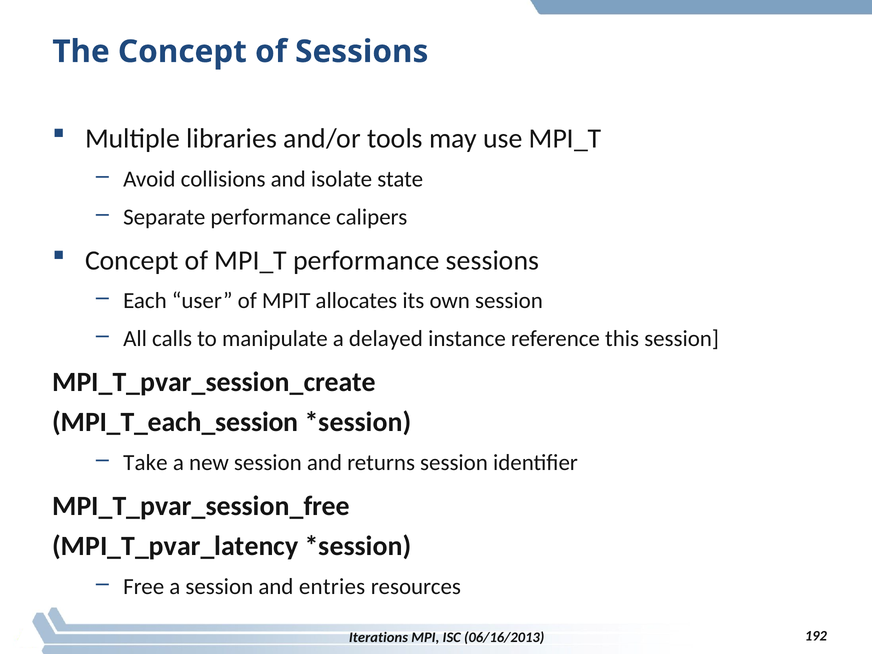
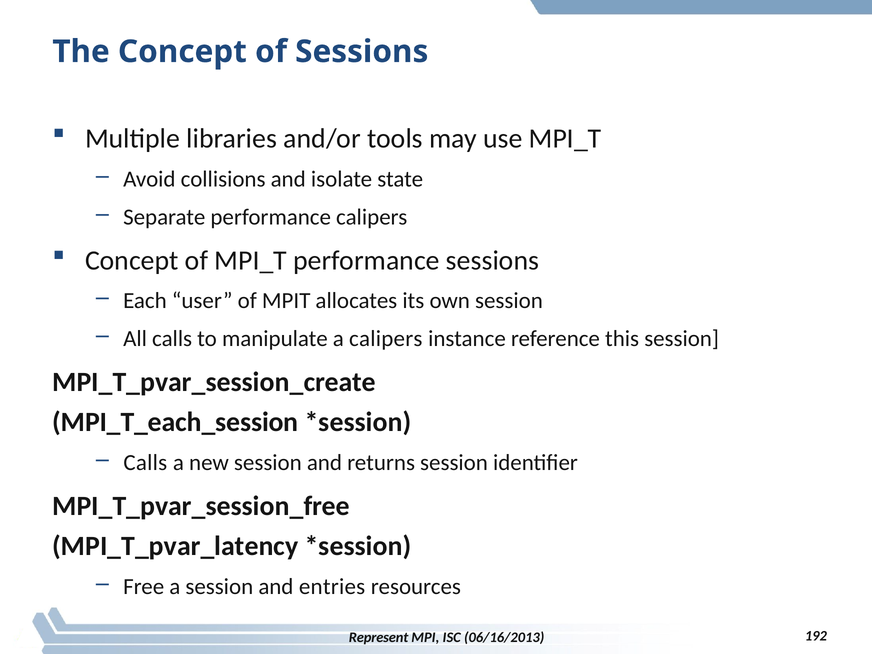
a delayed: delayed -> calipers
Take at (145, 463): Take -> Calls
Iterations: Iterations -> Represent
